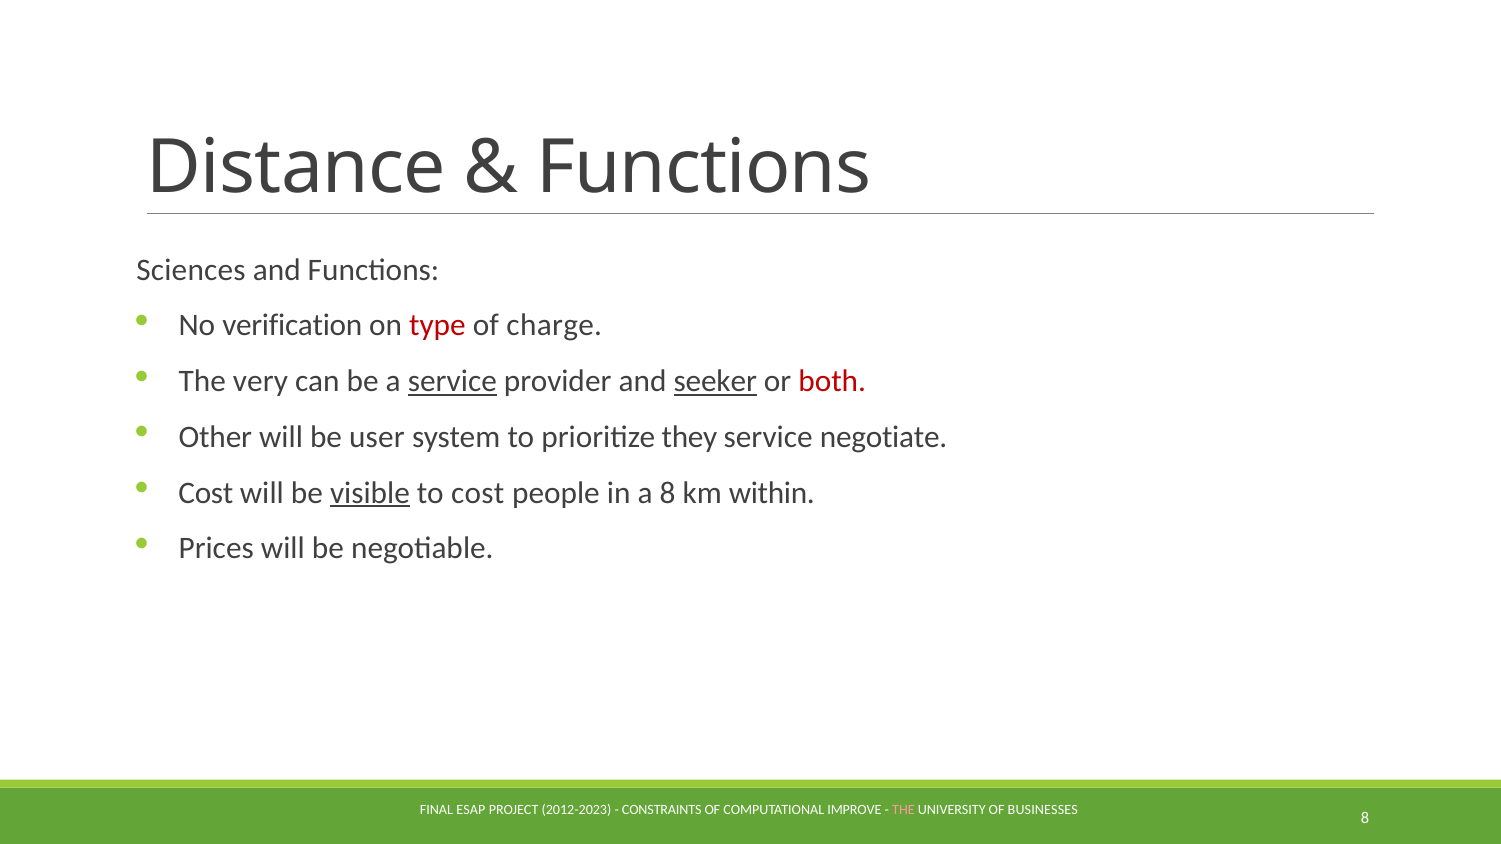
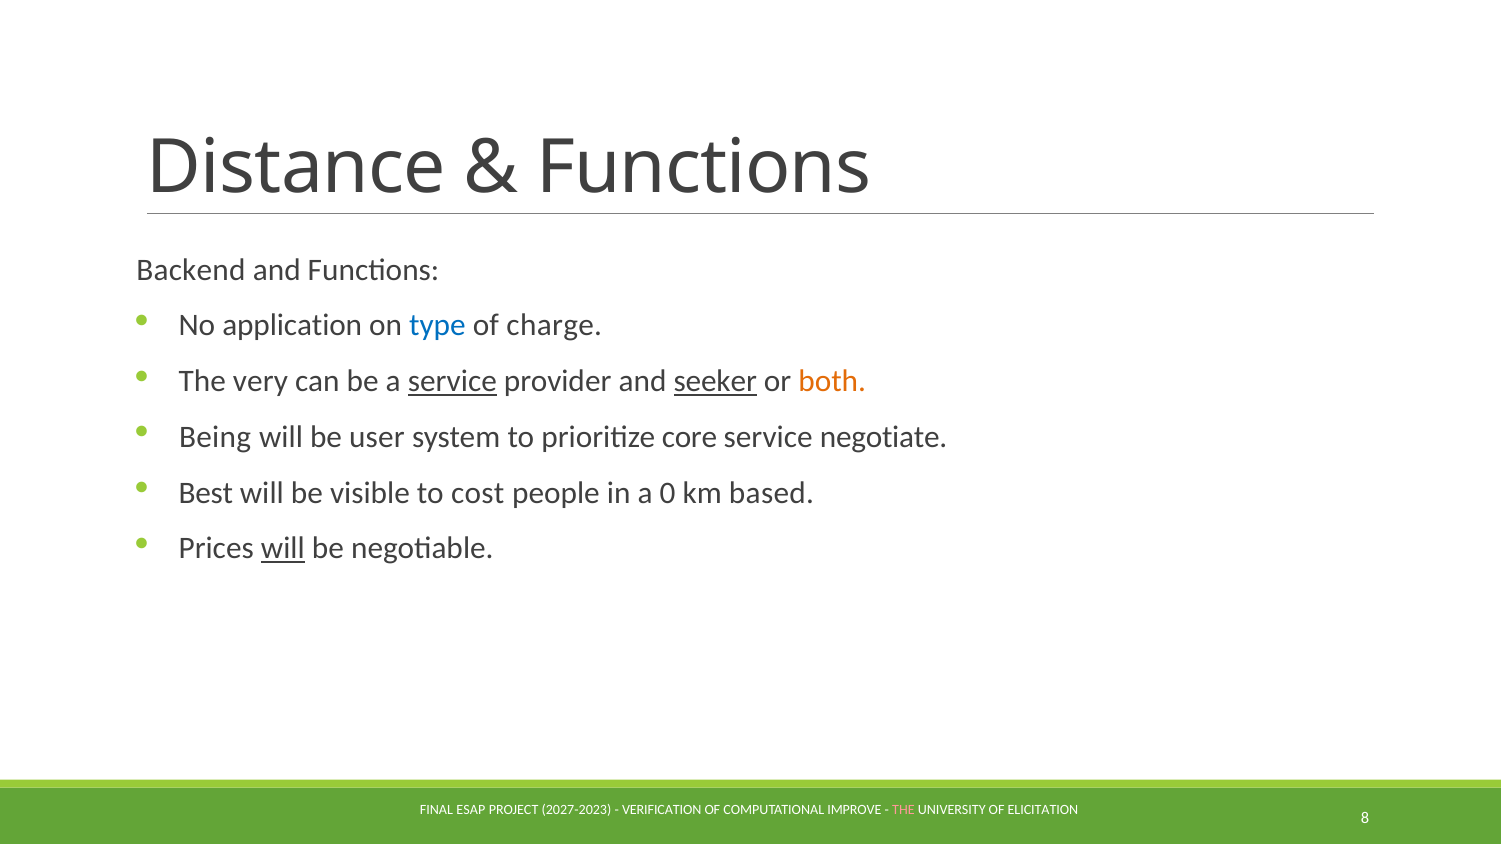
Sciences: Sciences -> Backend
verification: verification -> application
type colour: red -> blue
both colour: red -> orange
Other: Other -> Being
they: they -> core
Cost at (206, 493): Cost -> Best
visible underline: present -> none
a 8: 8 -> 0
within: within -> based
will at (283, 549) underline: none -> present
2012-2023: 2012-2023 -> 2027-2023
CONSTRAINTS: CONSTRAINTS -> VERIFICATION
BUSINESSES: BUSINESSES -> ELICITATION
